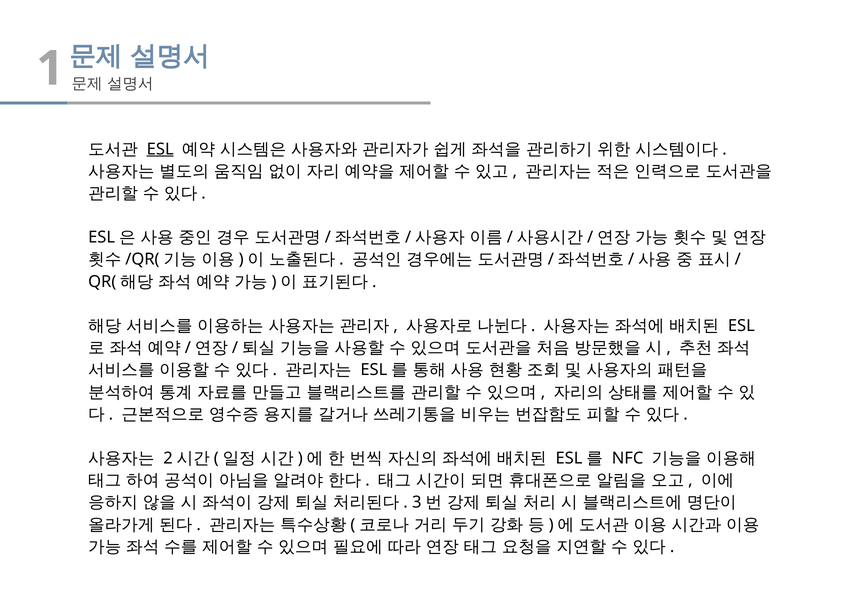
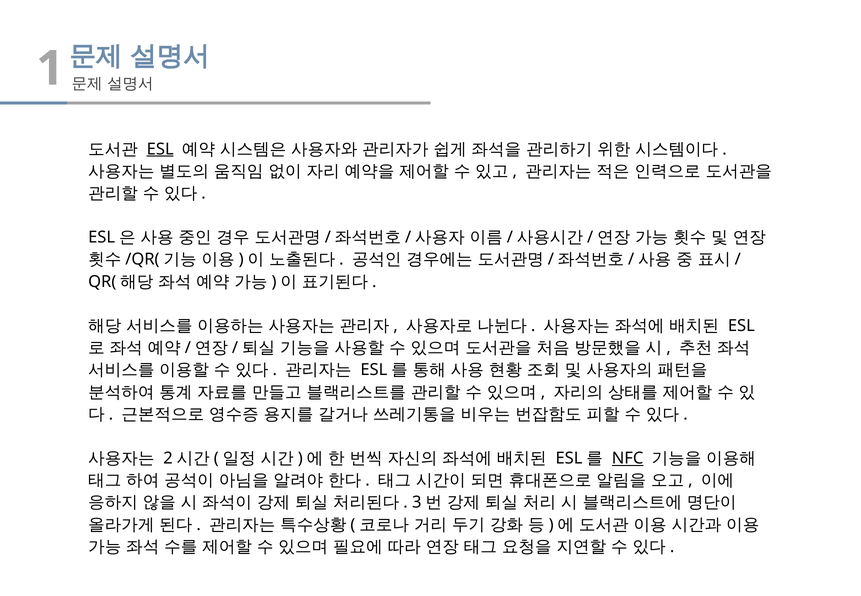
NFC underline: none -> present
